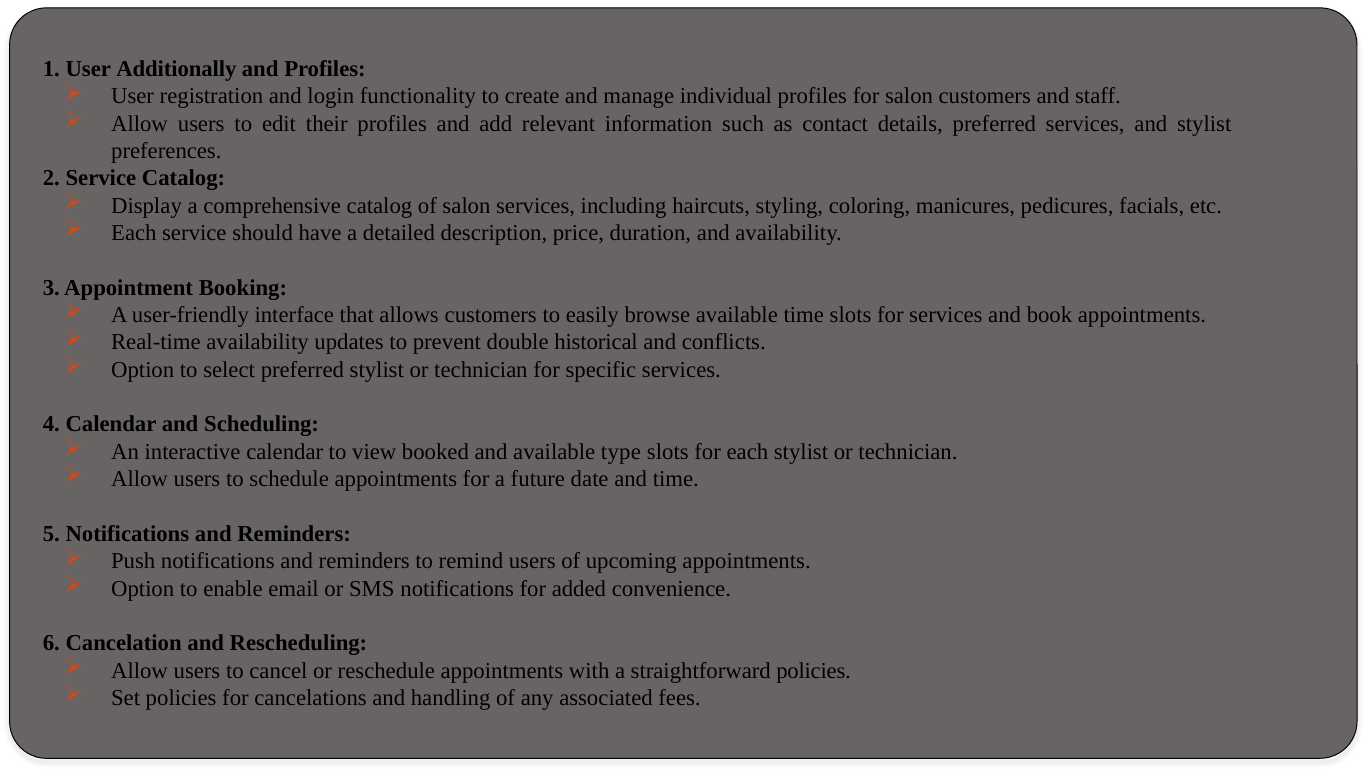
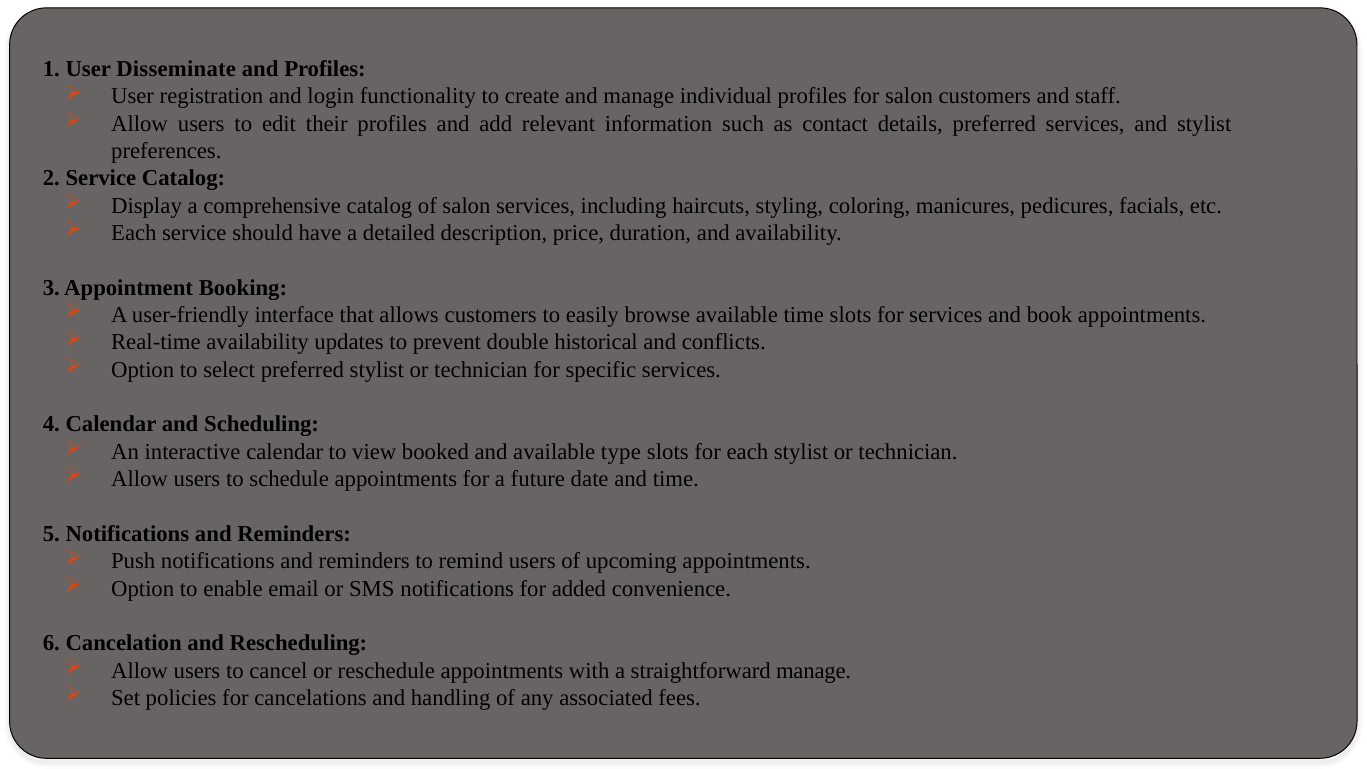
Additionally: Additionally -> Disseminate
straightforward policies: policies -> manage
